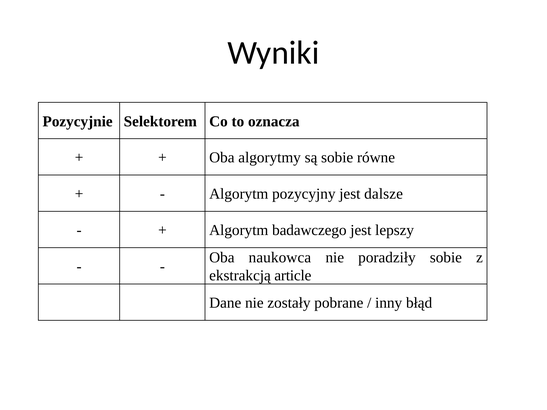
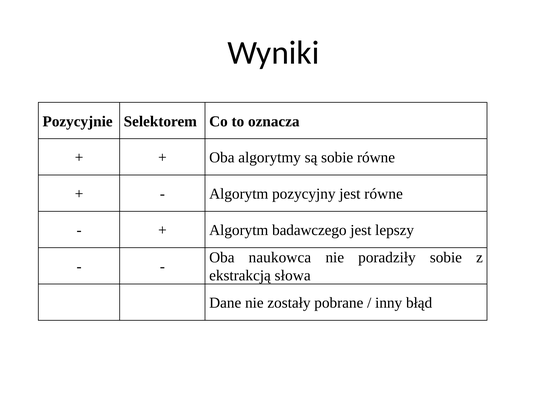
jest dalsze: dalsze -> równe
article: article -> słowa
